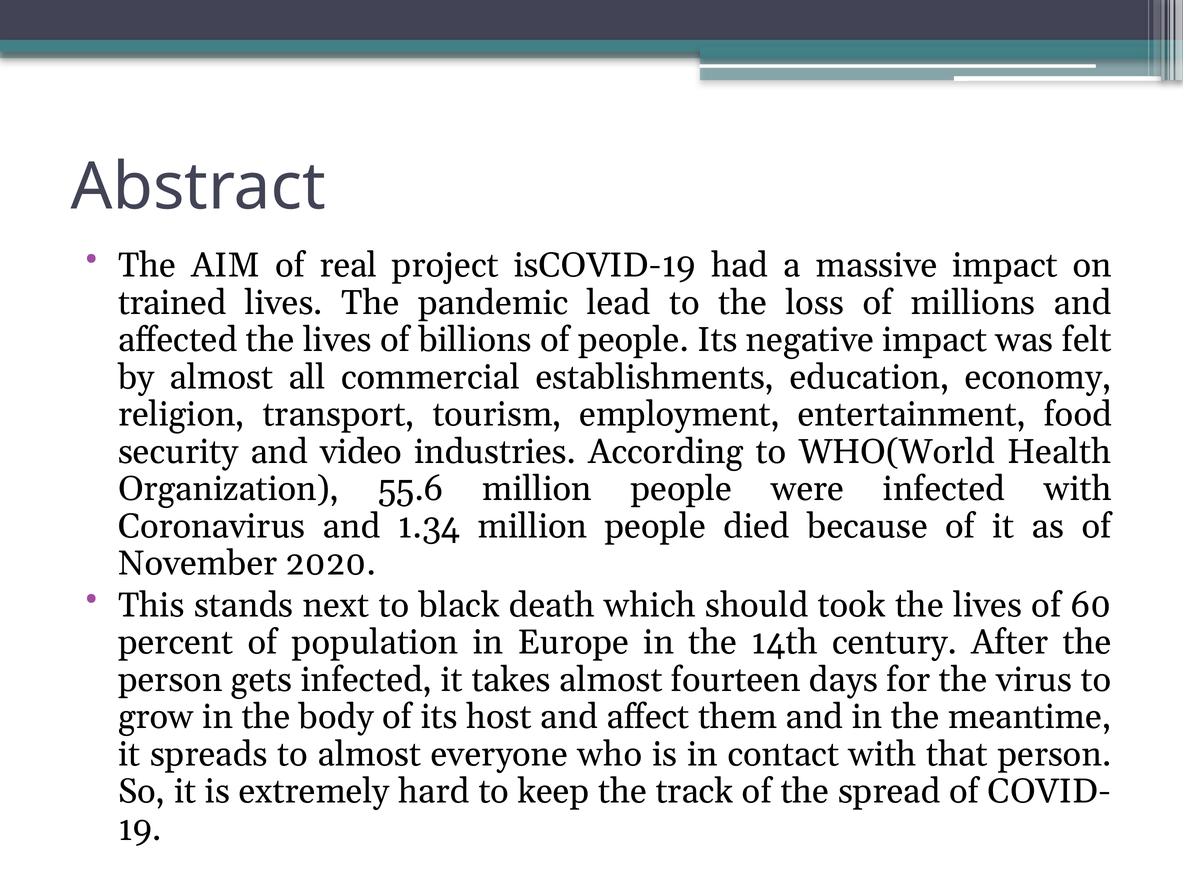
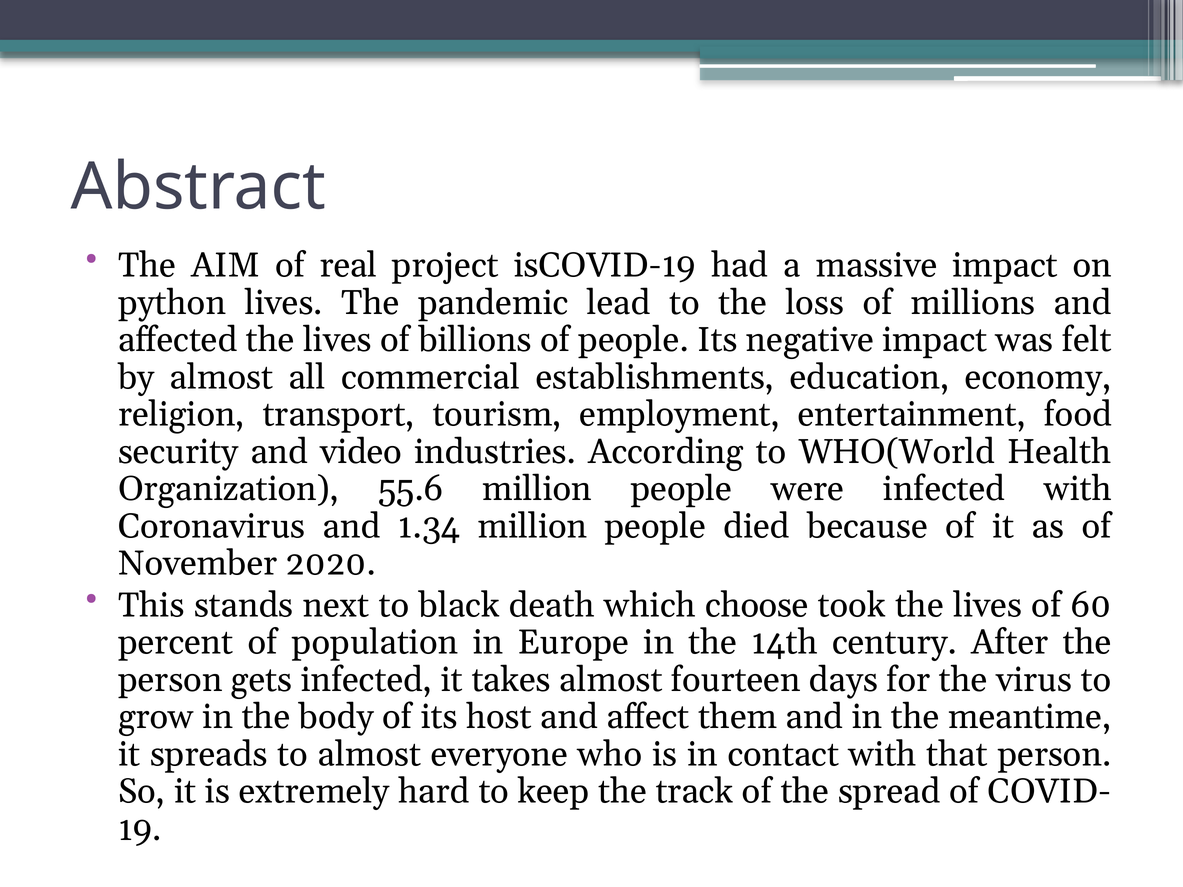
trained: trained -> python
should: should -> choose
